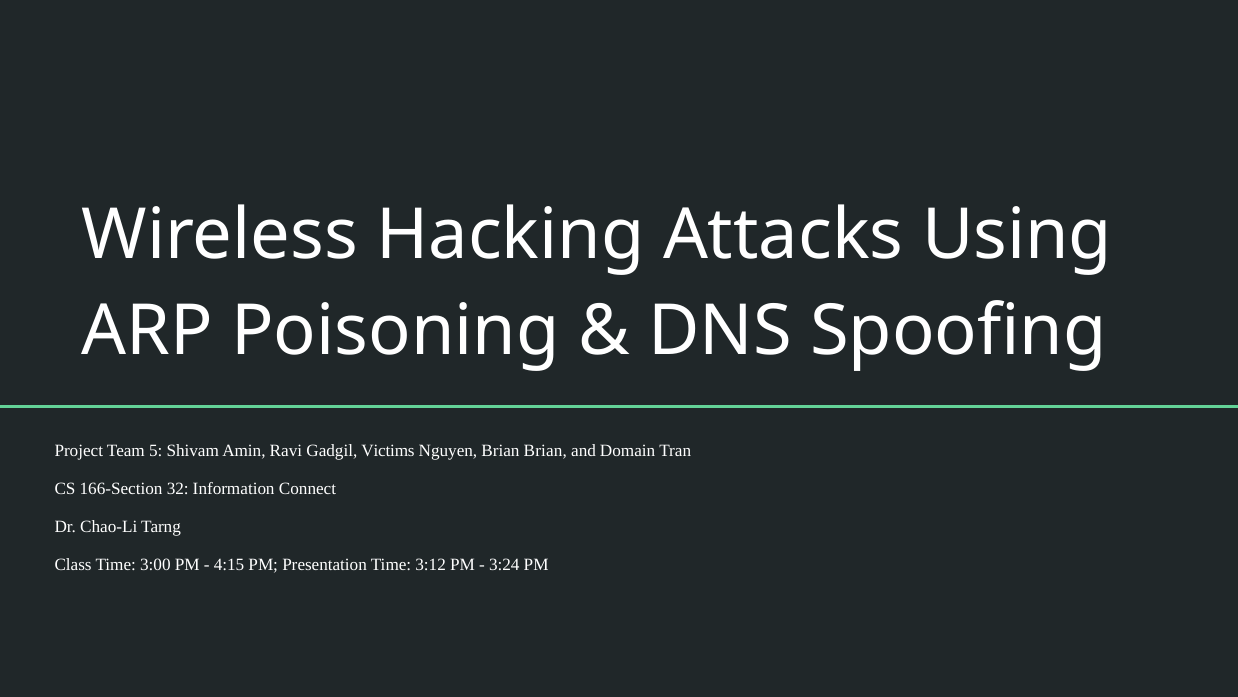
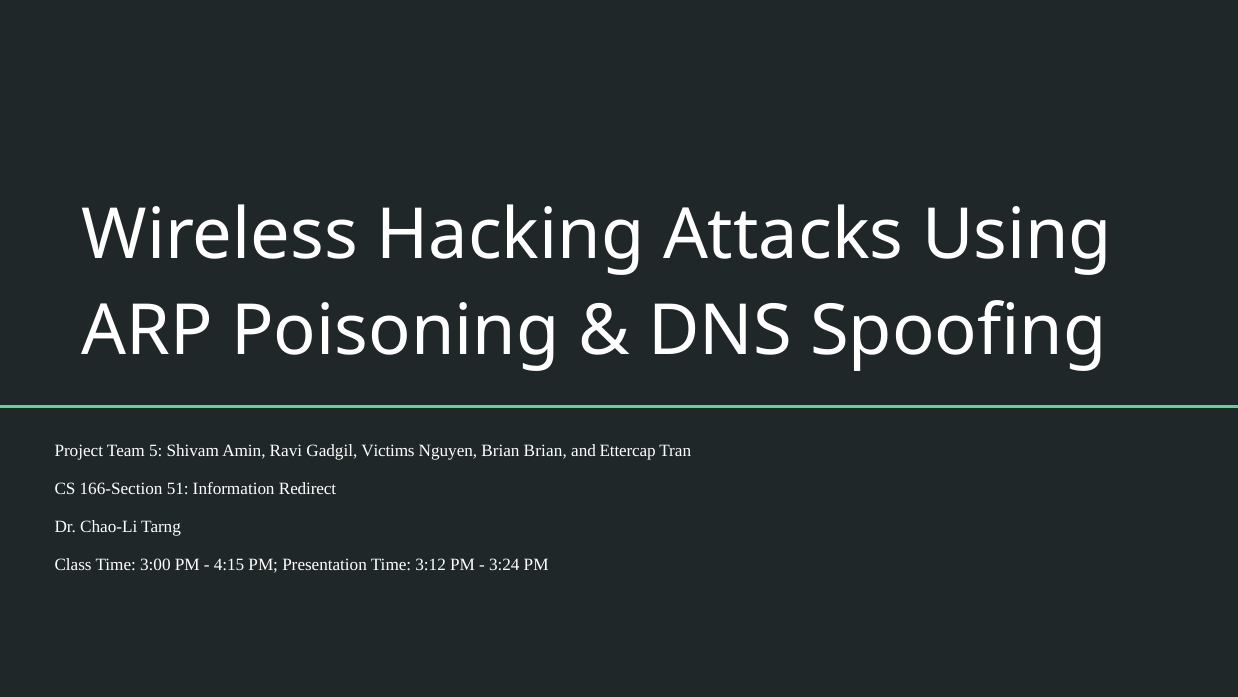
Domain: Domain -> Ettercap
32: 32 -> 51
Connect: Connect -> Redirect
